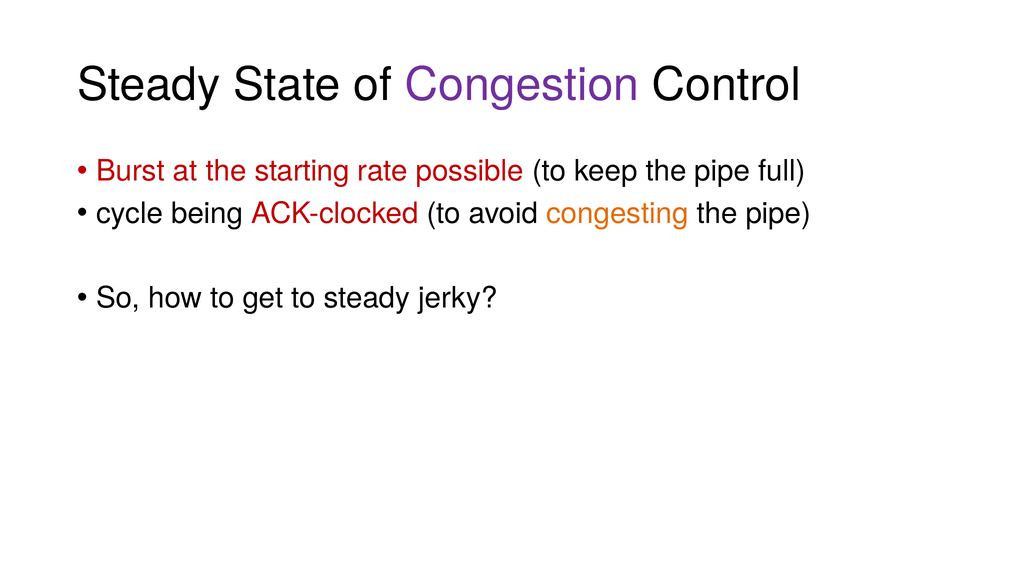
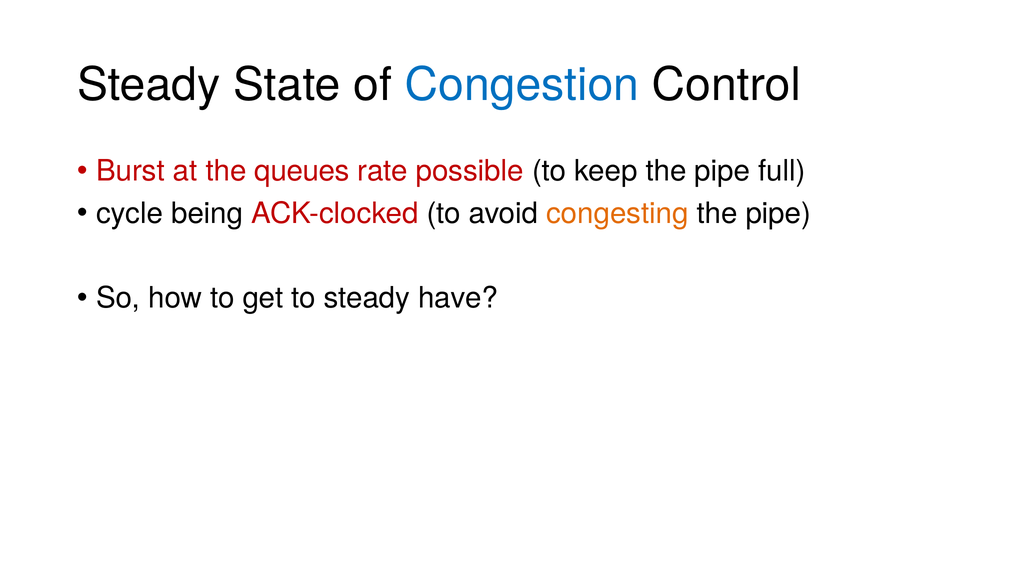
Congestion colour: purple -> blue
starting: starting -> queues
jerky: jerky -> have
